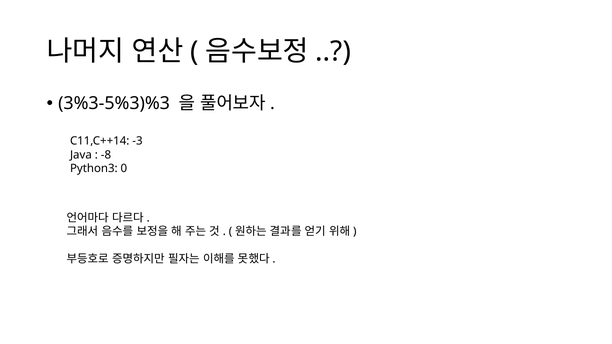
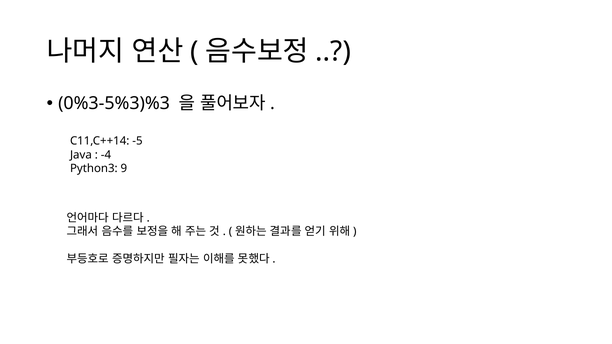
3%3-5%3)%3: 3%3-5%3)%3 -> 0%3-5%3)%3
-3: -3 -> -5
-8: -8 -> -4
0: 0 -> 9
